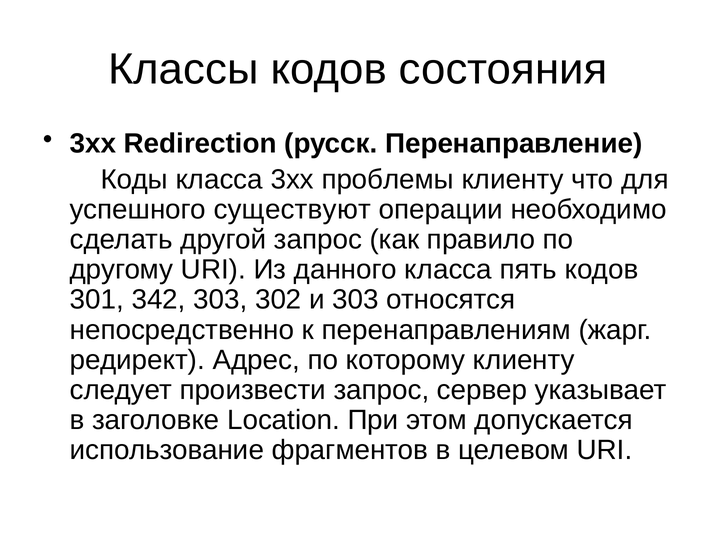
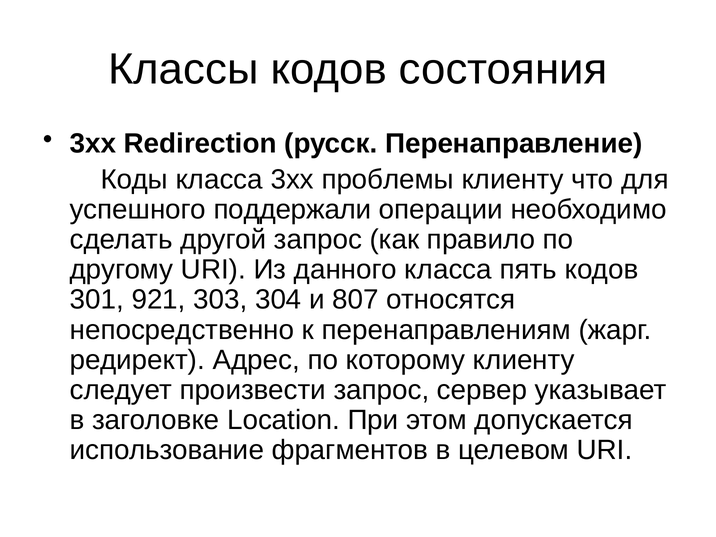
существуют: существуют -> поддержали
342: 342 -> 921
302: 302 -> 304
и 303: 303 -> 807
